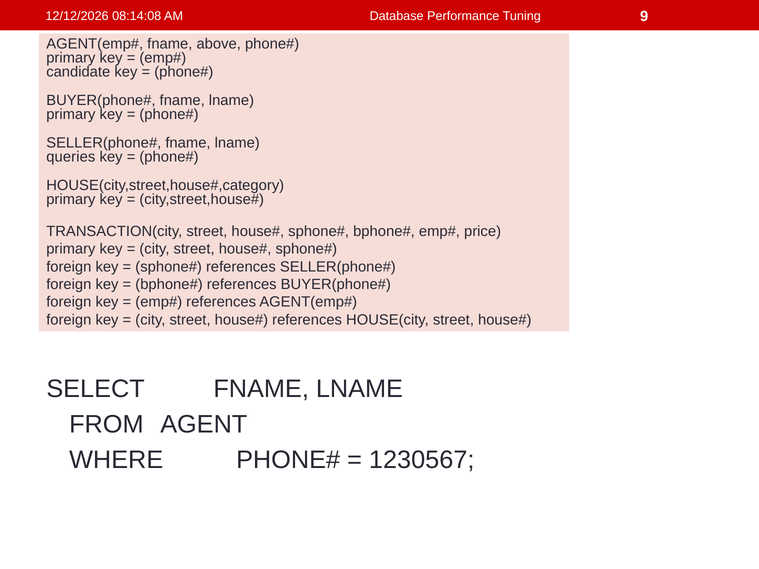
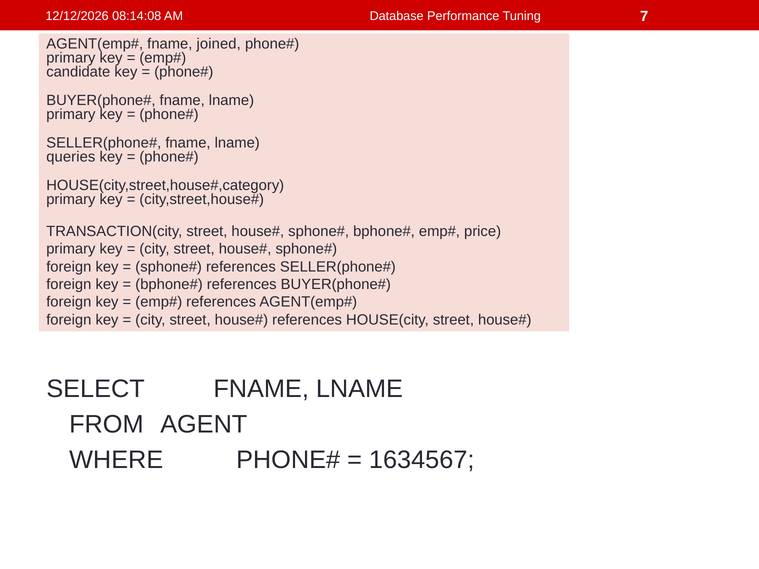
9: 9 -> 7
above: above -> joined
1230567: 1230567 -> 1634567
